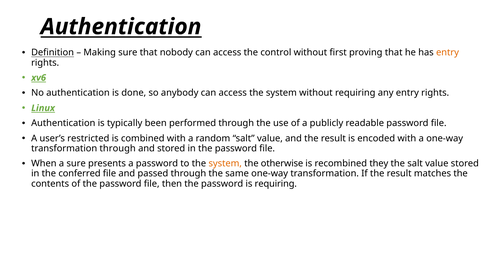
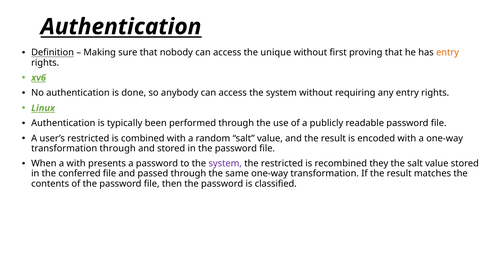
control: control -> unique
a sure: sure -> with
system at (225, 164) colour: orange -> purple
the otherwise: otherwise -> restricted
is requiring: requiring -> classified
